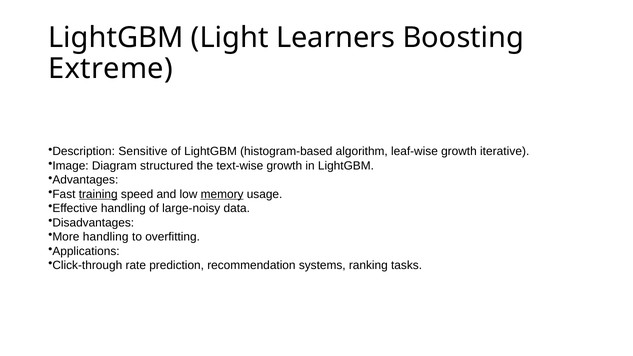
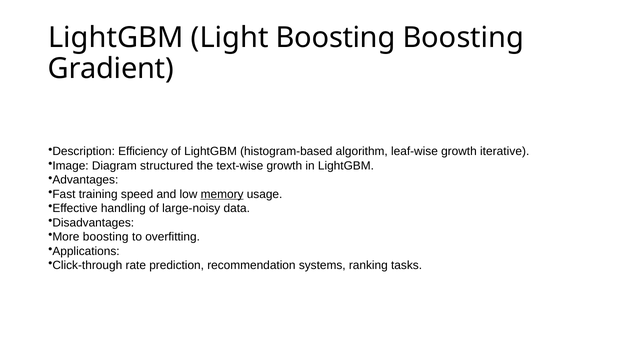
Light Learners: Learners -> Boosting
Extreme: Extreme -> Gradient
Sensitive: Sensitive -> Efficiency
training underline: present -> none
More handling: handling -> boosting
